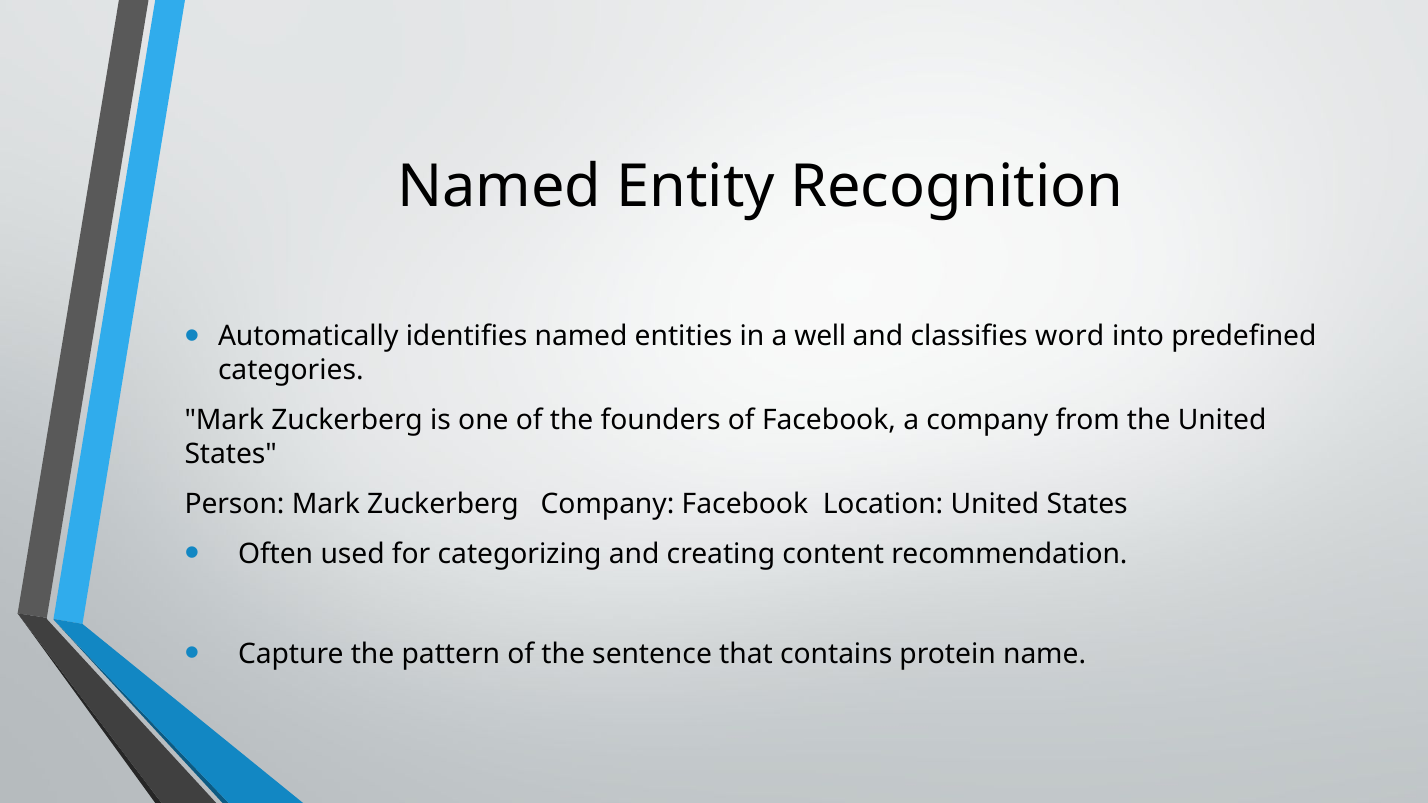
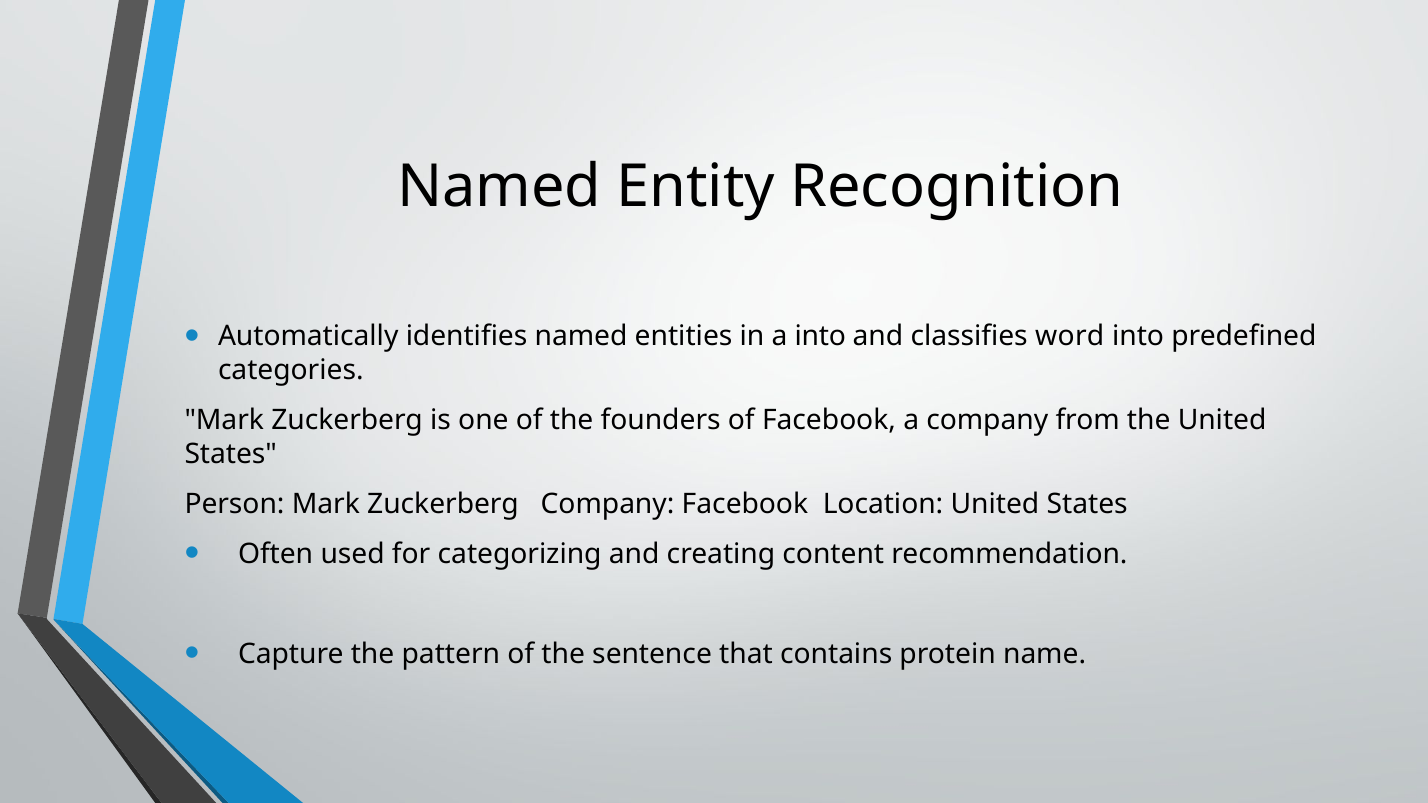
a well: well -> into
